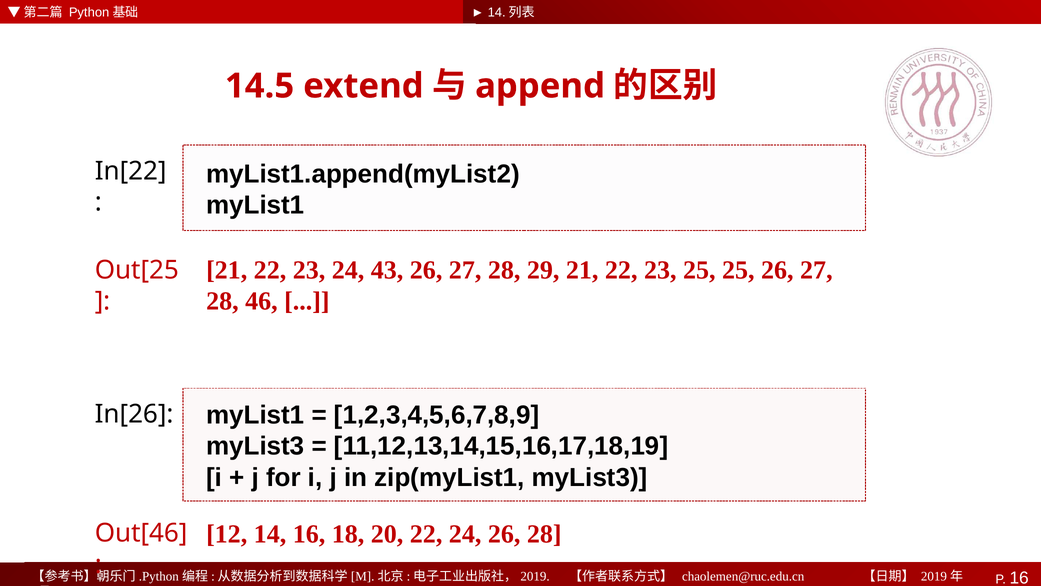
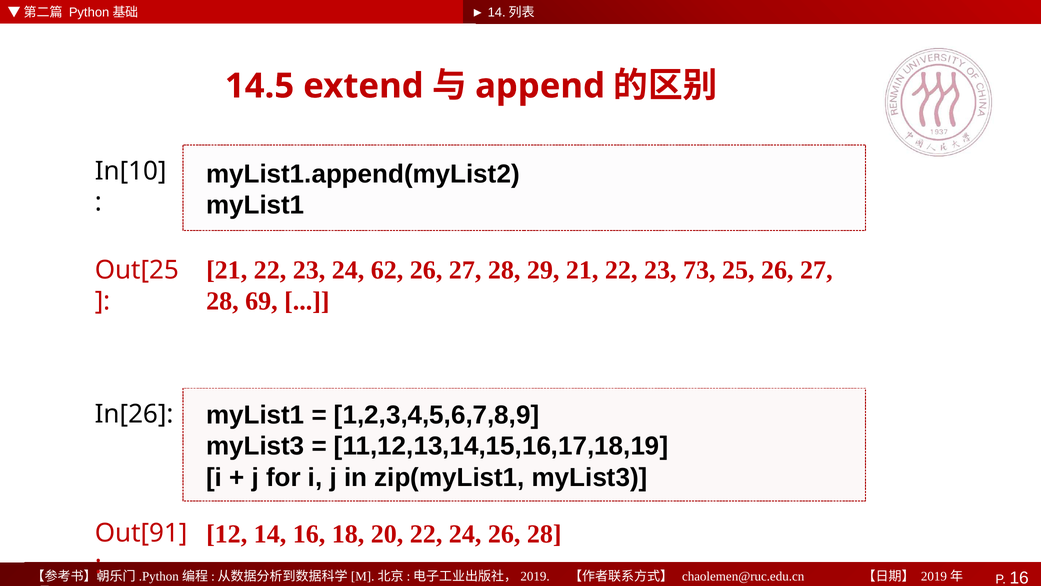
In[22: In[22 -> In[10
43: 43 -> 62
23 25: 25 -> 73
46: 46 -> 69
Out[46: Out[46 -> Out[91
